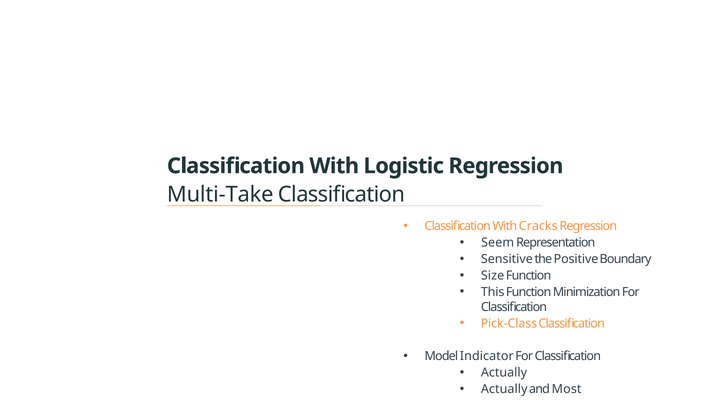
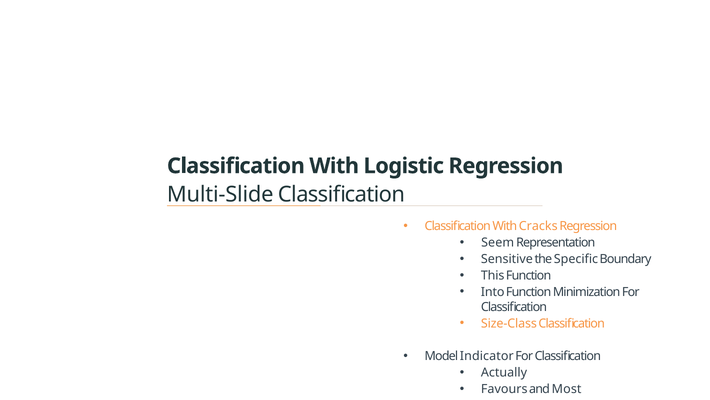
Multi-Take: Multi-Take -> Multi-Slide
Positive: Positive -> Specific
Size: Size -> This
This: This -> Into
Pick-Class: Pick-Class -> Size-Class
Actually at (504, 389): Actually -> Favours
